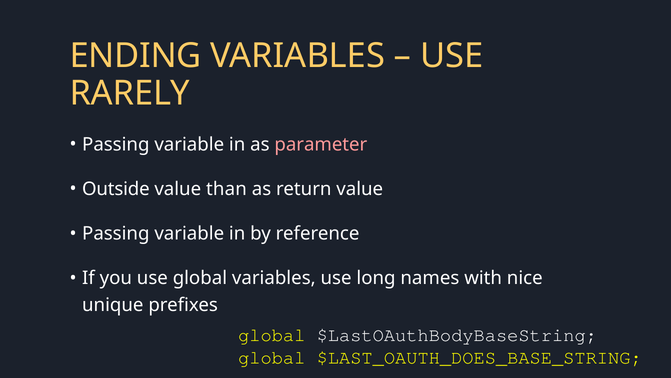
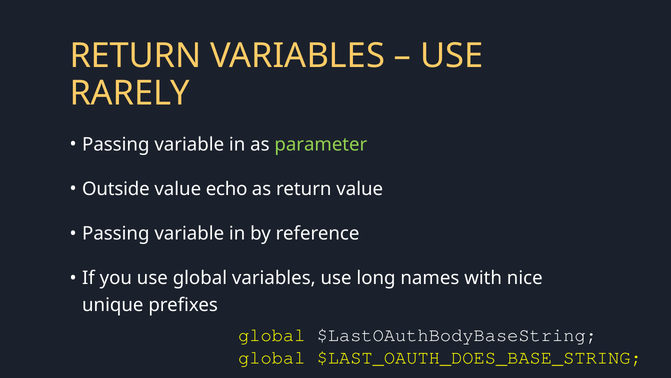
ENDING at (136, 56): ENDING -> RETURN
parameter colour: pink -> light green
than: than -> echo
